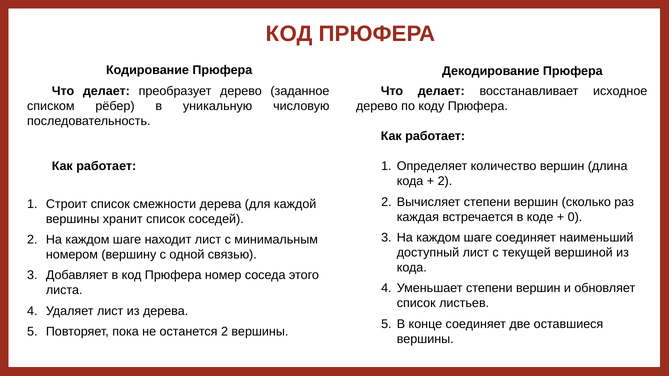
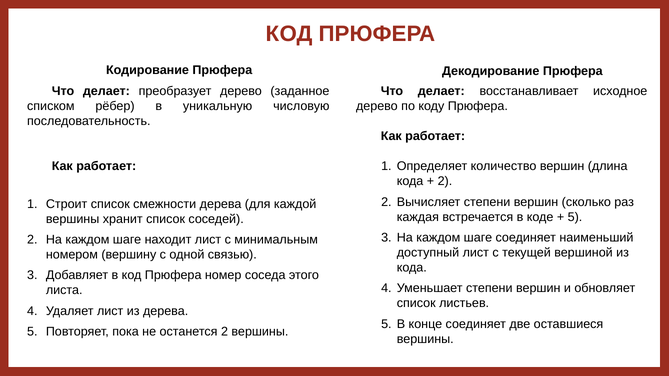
0 at (575, 217): 0 -> 5
